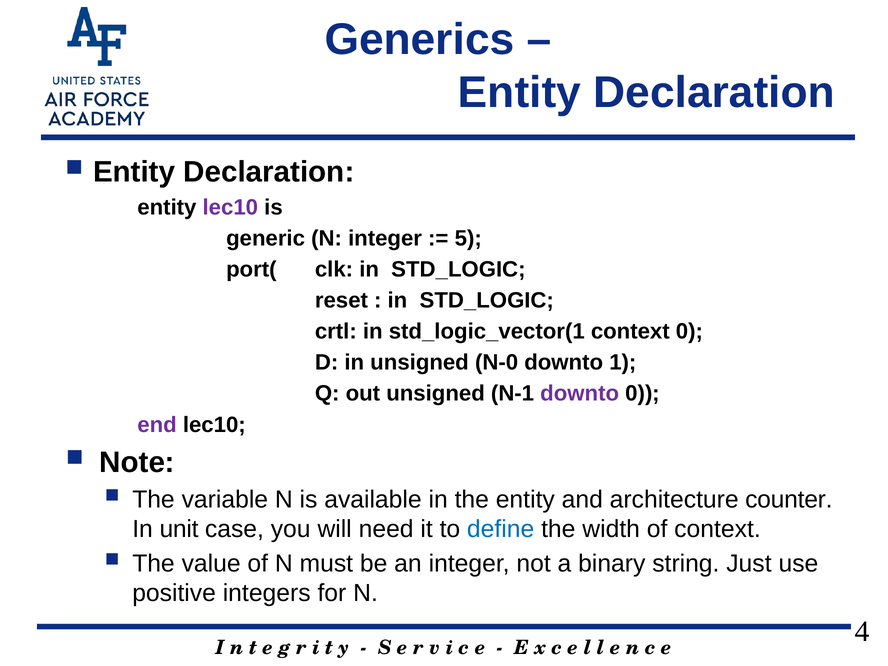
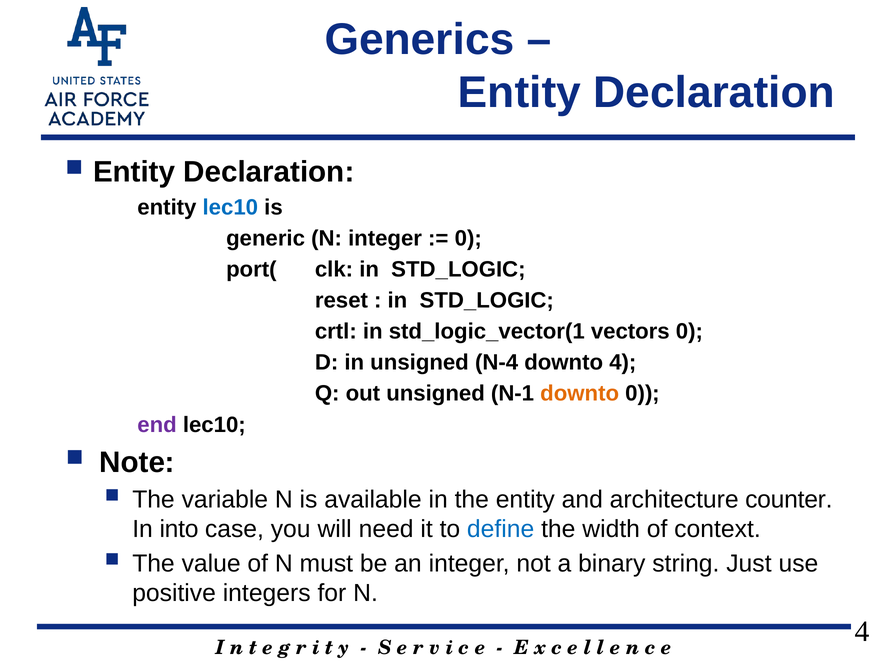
lec10 at (230, 207) colour: purple -> blue
5 at (468, 238): 5 -> 0
std_logic_vector(1 context: context -> vectors
N-0: N-0 -> N-4
downto 1: 1 -> 4
downto at (580, 394) colour: purple -> orange
unit: unit -> into
